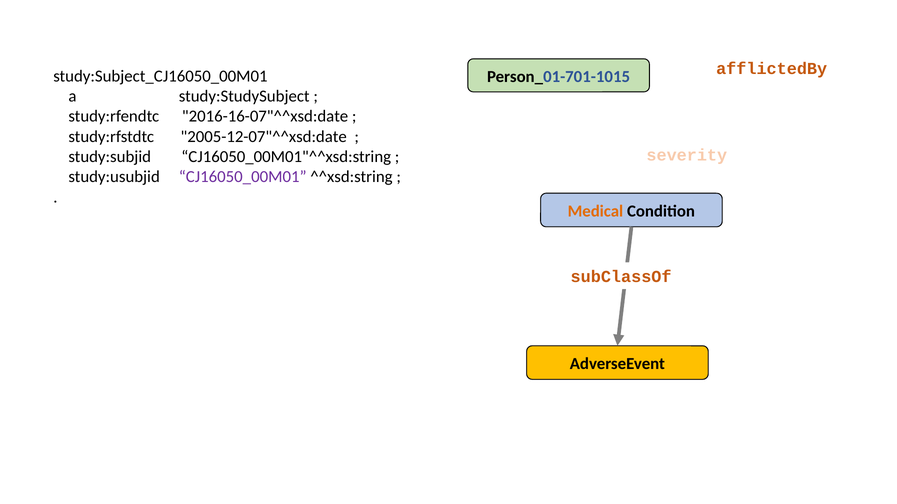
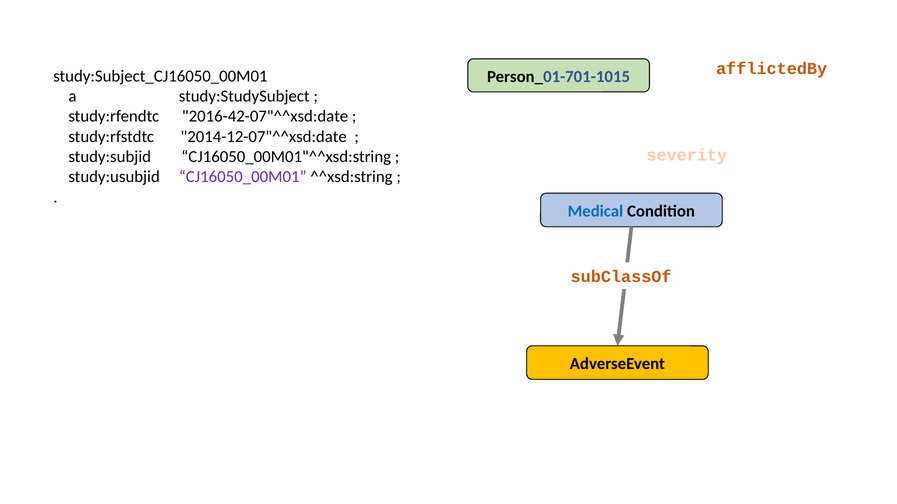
2016-16-07"^^xsd:date: 2016-16-07"^^xsd:date -> 2016-42-07"^^xsd:date
2005-12-07"^^xsd:date: 2005-12-07"^^xsd:date -> 2014-12-07"^^xsd:date
Medical colour: orange -> blue
